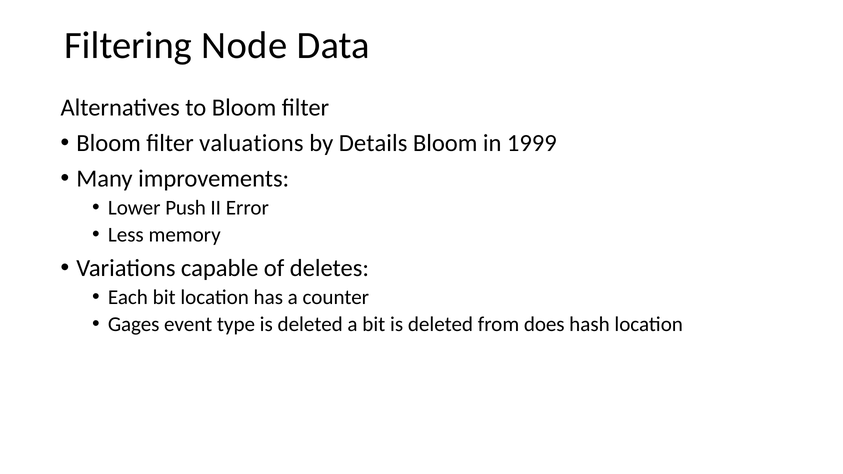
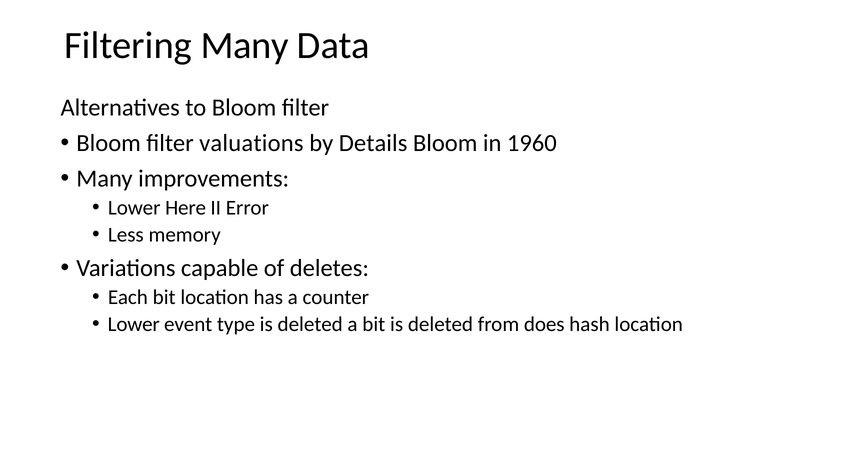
Filtering Node: Node -> Many
1999: 1999 -> 1960
Push: Push -> Here
Gages at (134, 324): Gages -> Lower
